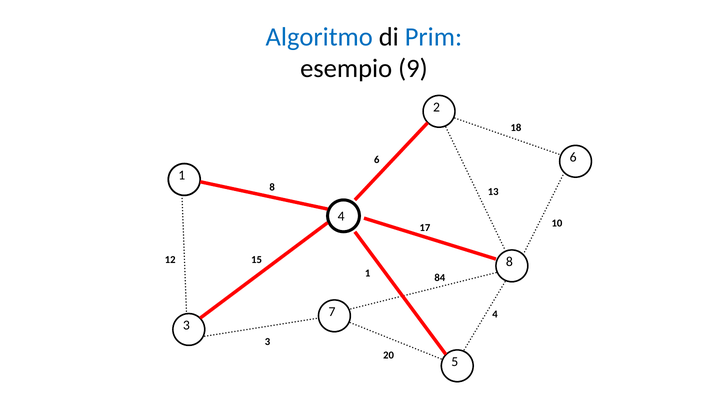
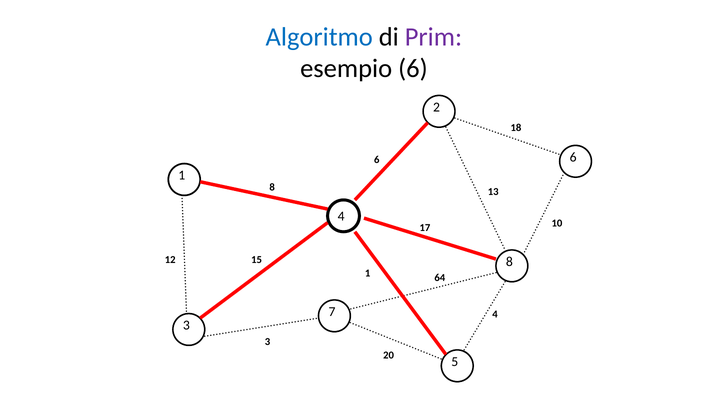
Prim colour: blue -> purple
esempio 9: 9 -> 6
84: 84 -> 64
